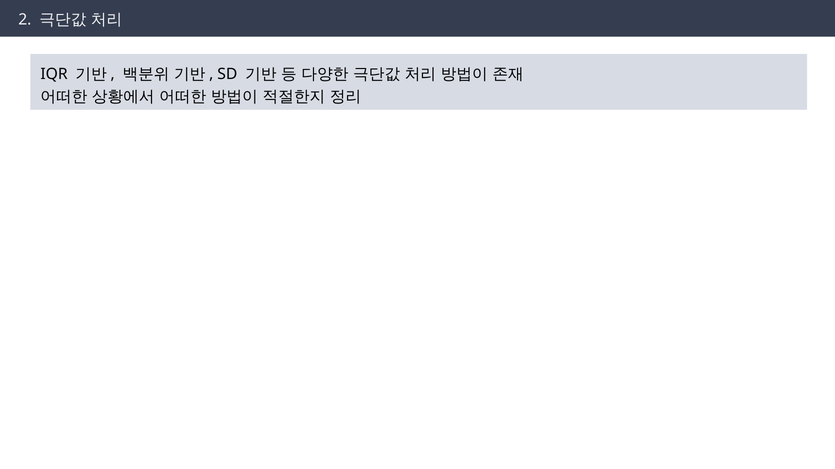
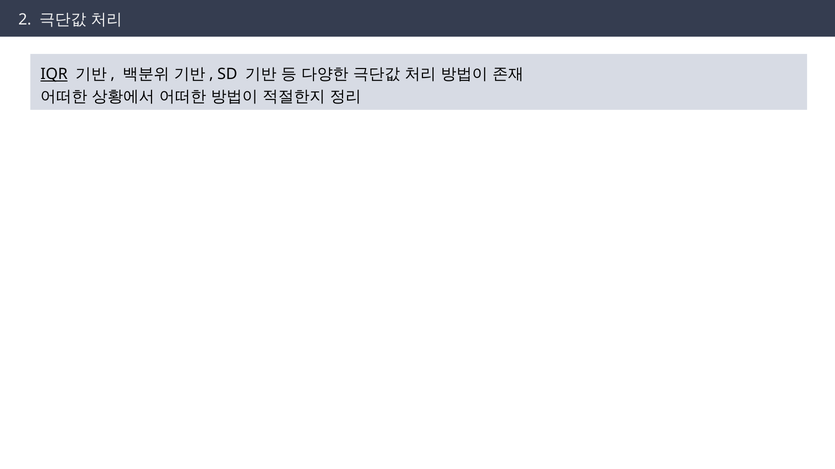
IQR underline: none -> present
